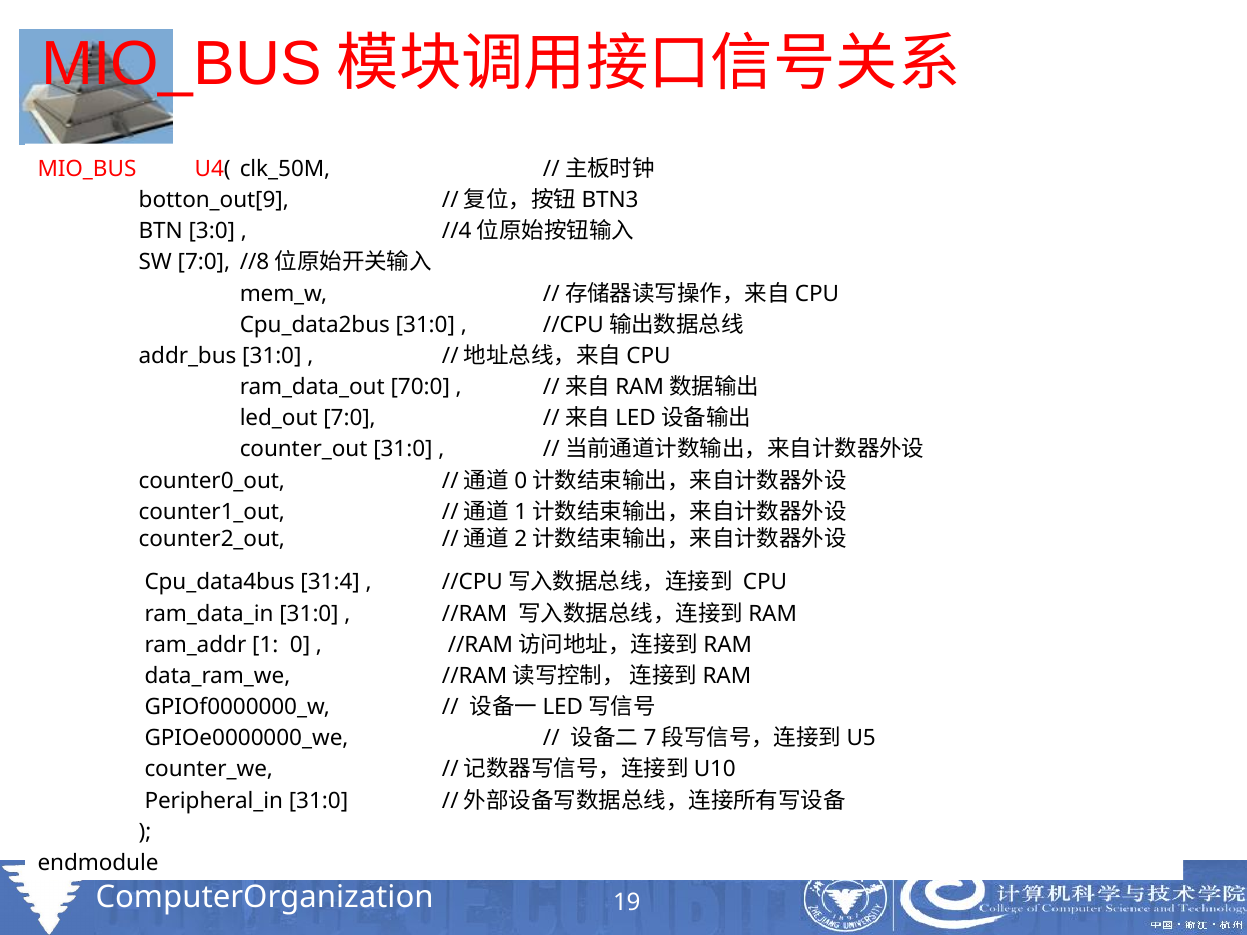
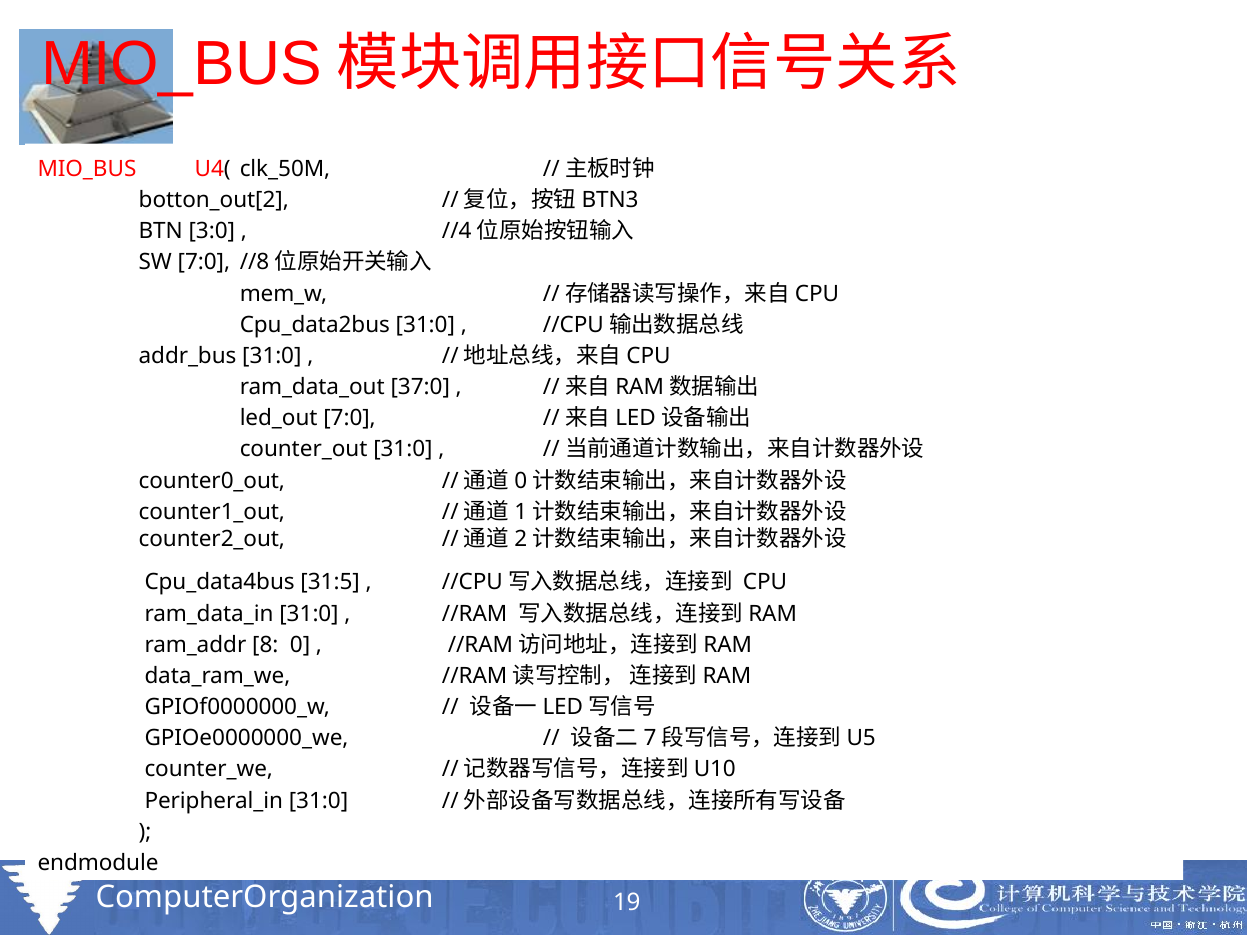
botton_out[9: botton_out[9 -> botton_out[2
70:0: 70:0 -> 37:0
31:4: 31:4 -> 31:5
1: 1 -> 8
